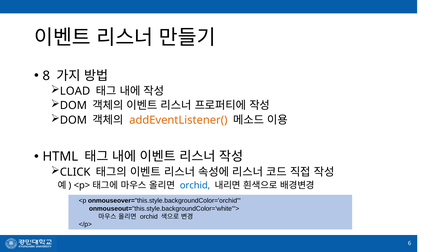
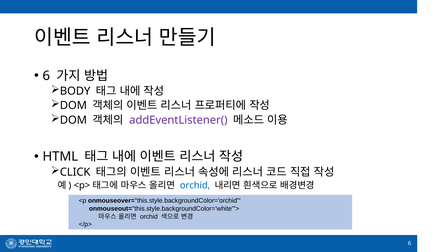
8 at (46, 76): 8 -> 6
LOAD: LOAD -> BODY
addEventListener( colour: orange -> purple
